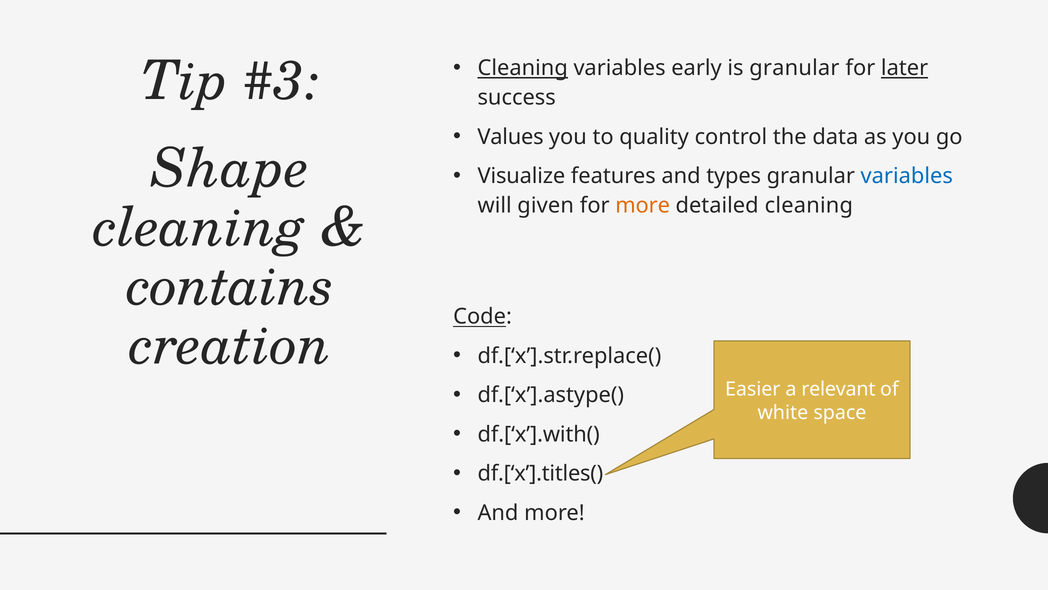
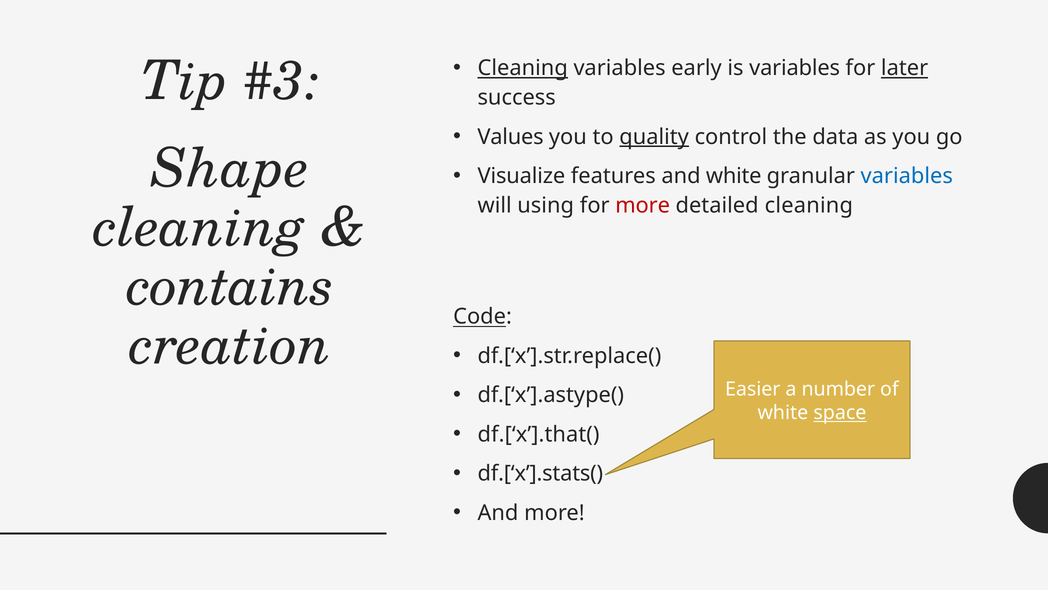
is granular: granular -> variables
quality underline: none -> present
and types: types -> white
given: given -> using
more at (643, 205) colour: orange -> red
relevant: relevant -> number
space underline: none -> present
df.[‘x’].with(: df.[‘x’].with( -> df.[‘x’].that(
df.[‘x’].titles(: df.[‘x’].titles( -> df.[‘x’].stats(
